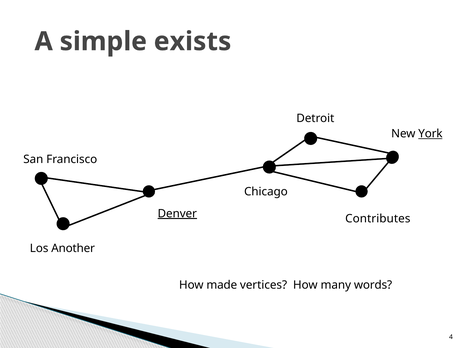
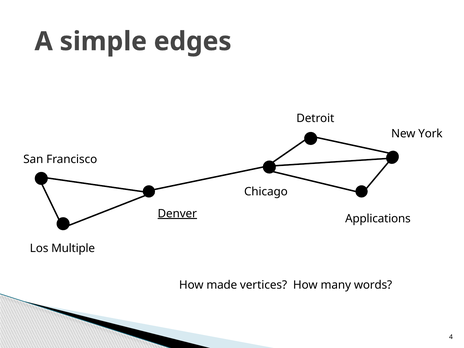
exists: exists -> edges
York underline: present -> none
Contributes: Contributes -> Applications
Another: Another -> Multiple
